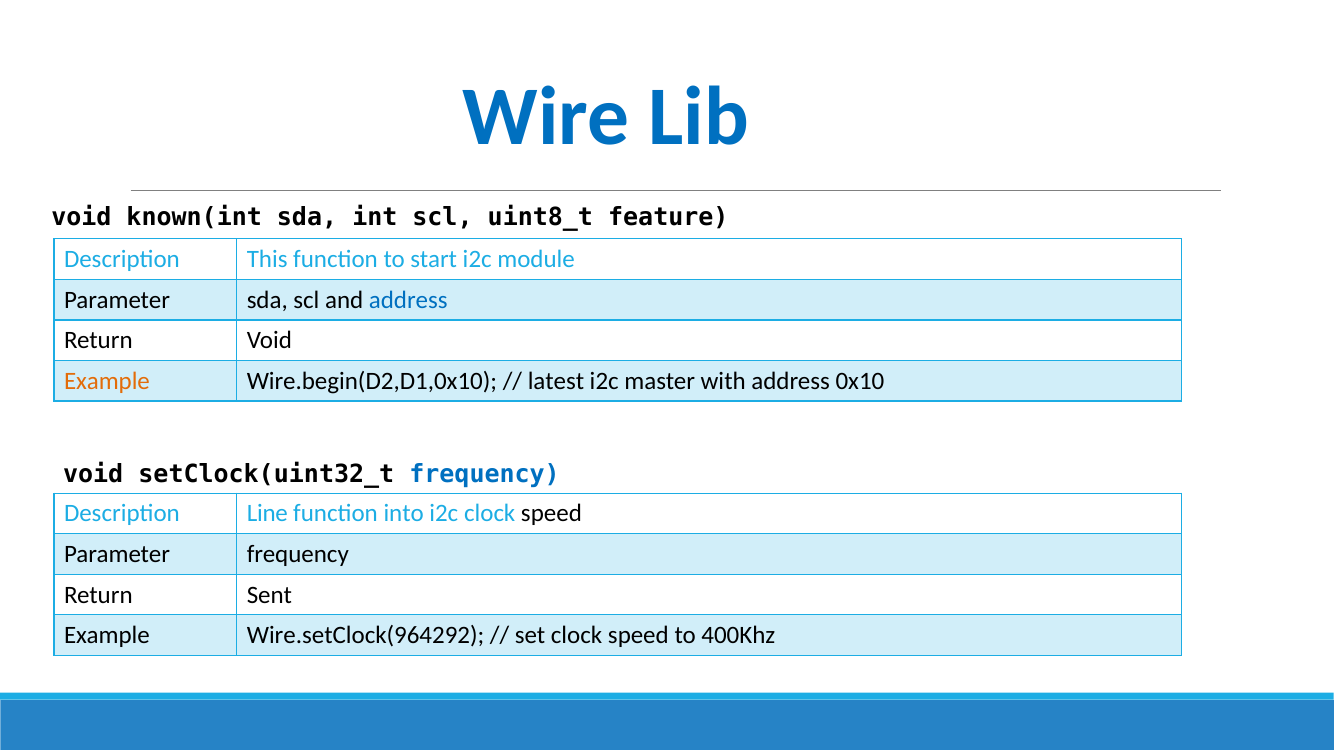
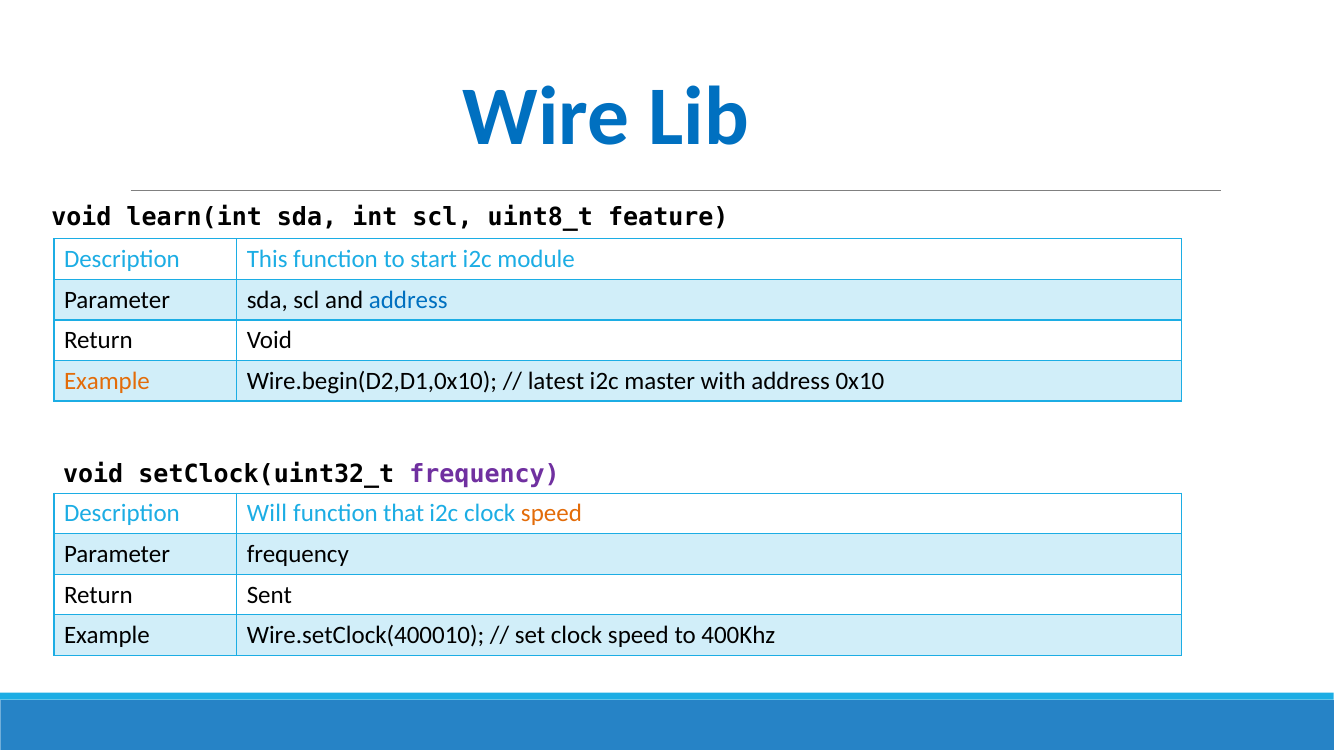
known(int: known(int -> learn(int
frequency at (485, 475) colour: blue -> purple
Line: Line -> Will
into: into -> that
speed at (551, 514) colour: black -> orange
Wire.setClock(964292: Wire.setClock(964292 -> Wire.setClock(400010
